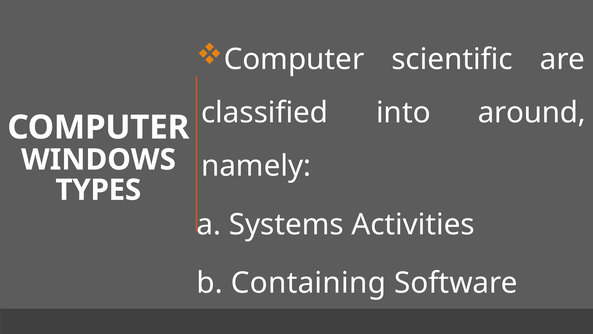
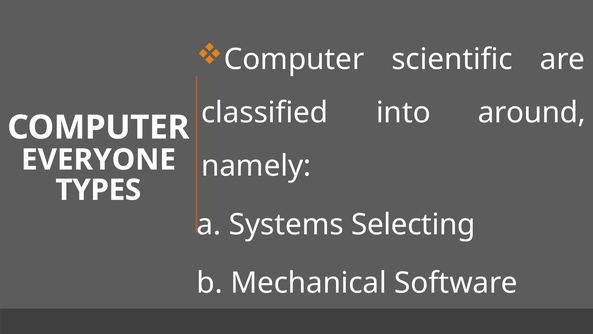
WINDOWS: WINDOWS -> EVERYONE
Activities: Activities -> Selecting
Containing: Containing -> Mechanical
